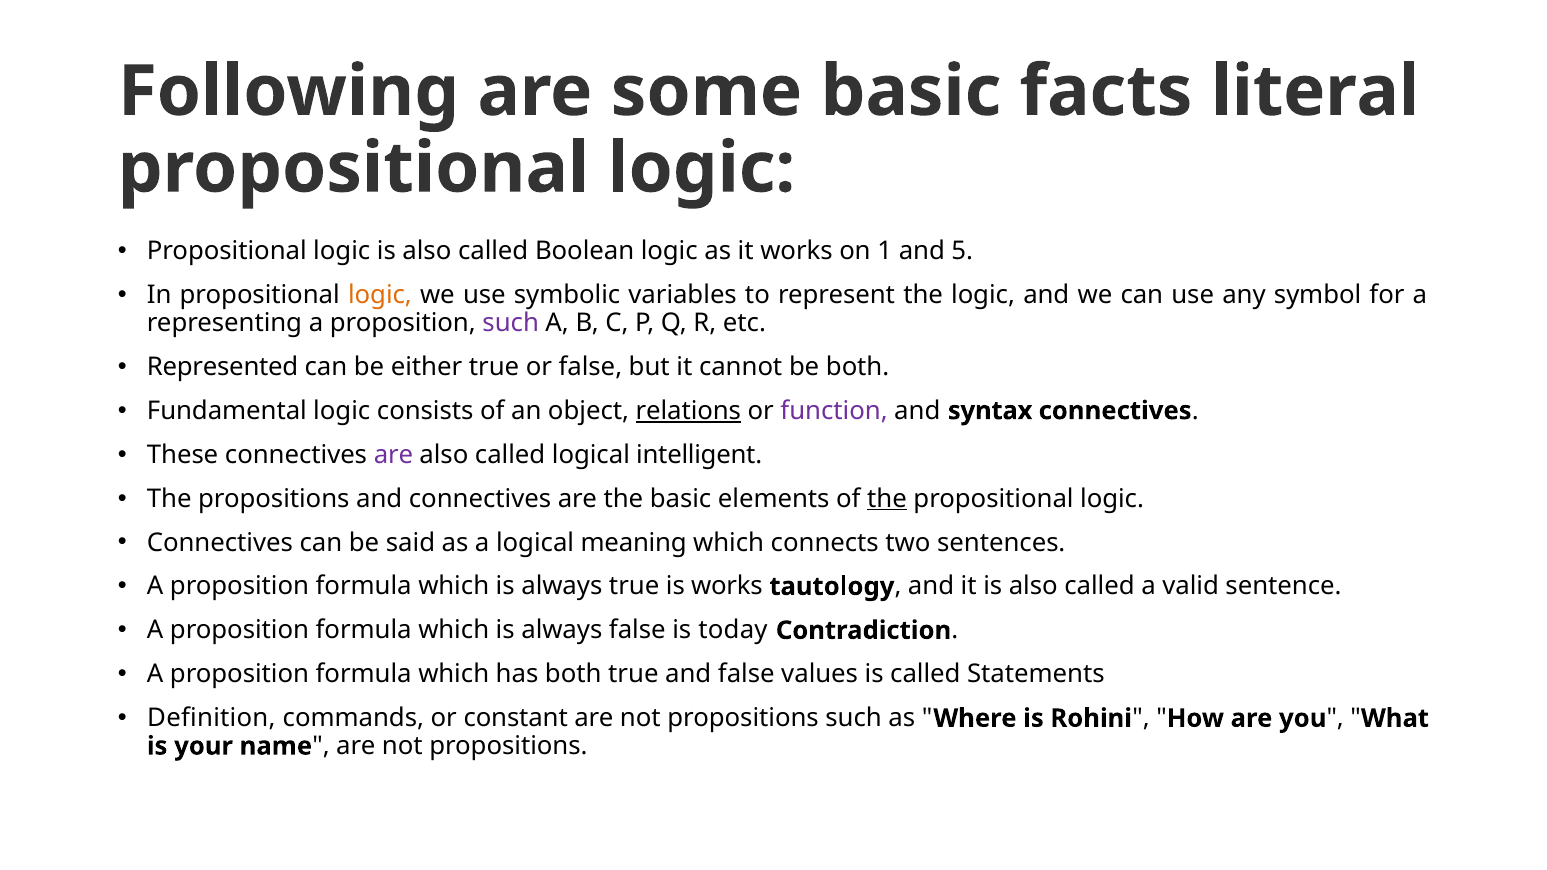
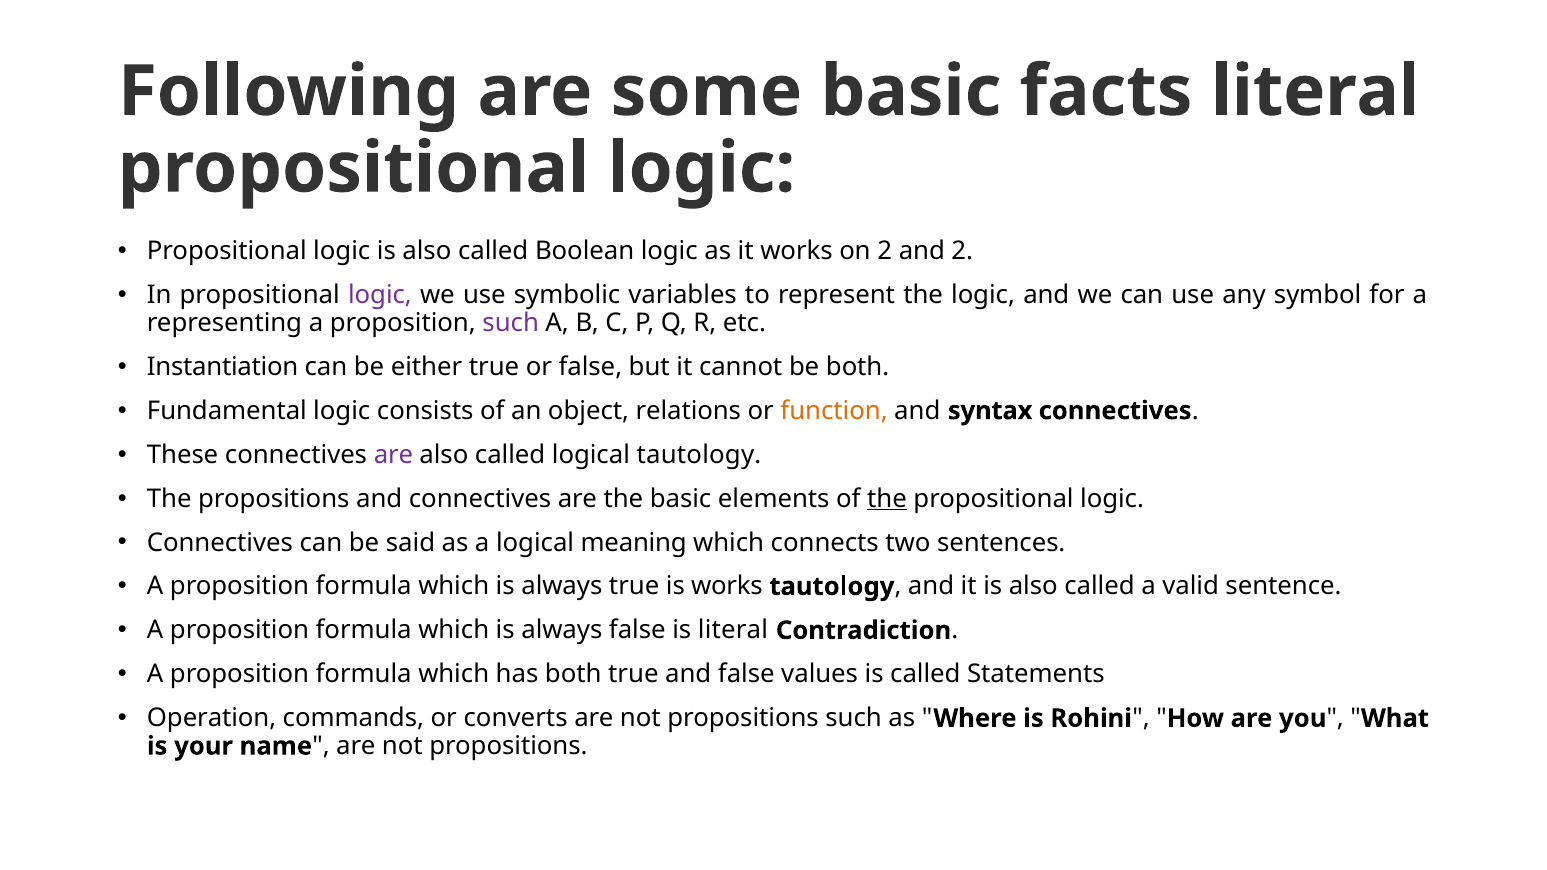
on 1: 1 -> 2
and 5: 5 -> 2
logic at (380, 295) colour: orange -> purple
Represented: Represented -> Instantiation
relations underline: present -> none
function colour: purple -> orange
logical intelligent: intelligent -> tautology
is today: today -> literal
Definition: Definition -> Operation
constant: constant -> converts
